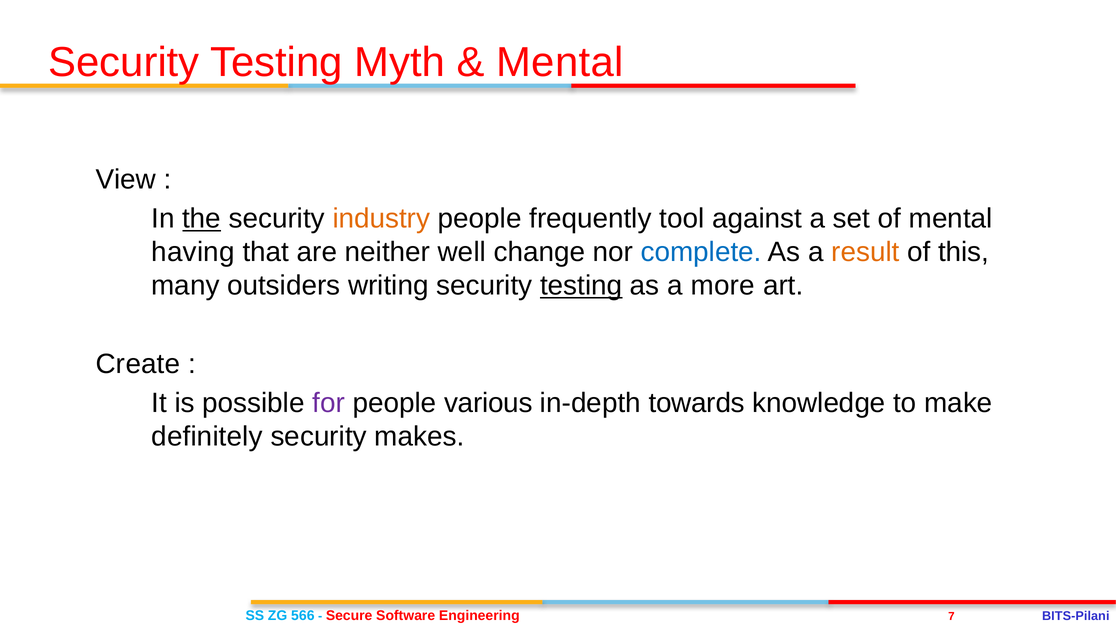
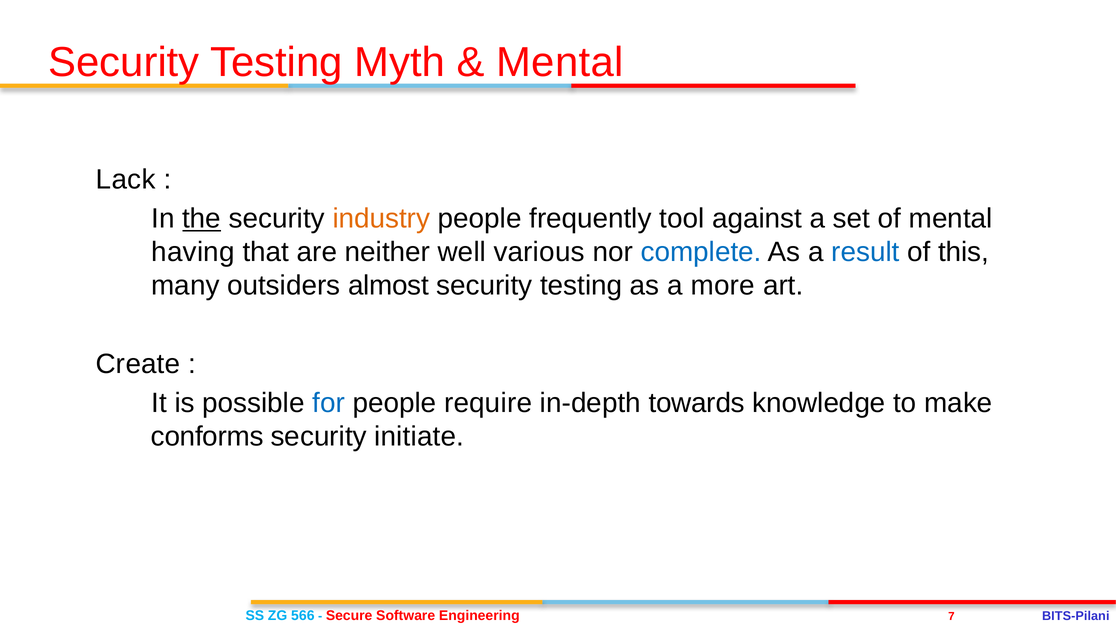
View: View -> Lack
change: change -> various
result colour: orange -> blue
writing: writing -> almost
testing at (581, 286) underline: present -> none
for colour: purple -> blue
various: various -> require
definitely: definitely -> conforms
makes: makes -> initiate
